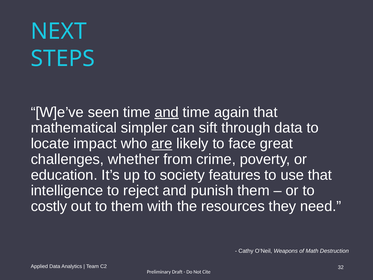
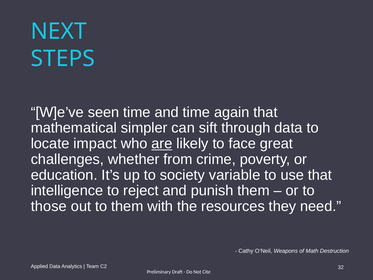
and at (167, 112) underline: present -> none
features: features -> variable
costly: costly -> those
